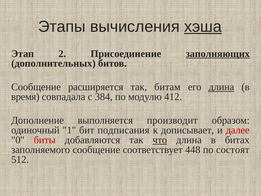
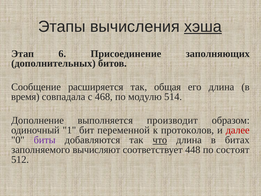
2: 2 -> 6
заполняющих underline: present -> none
битам: битам -> общая
длина at (221, 87) underline: present -> none
384: 384 -> 468
412: 412 -> 514
подписания: подписания -> переменной
дописывает: дописывает -> протоколов
биты colour: red -> purple
заполняемого сообщение: сообщение -> вычисляют
